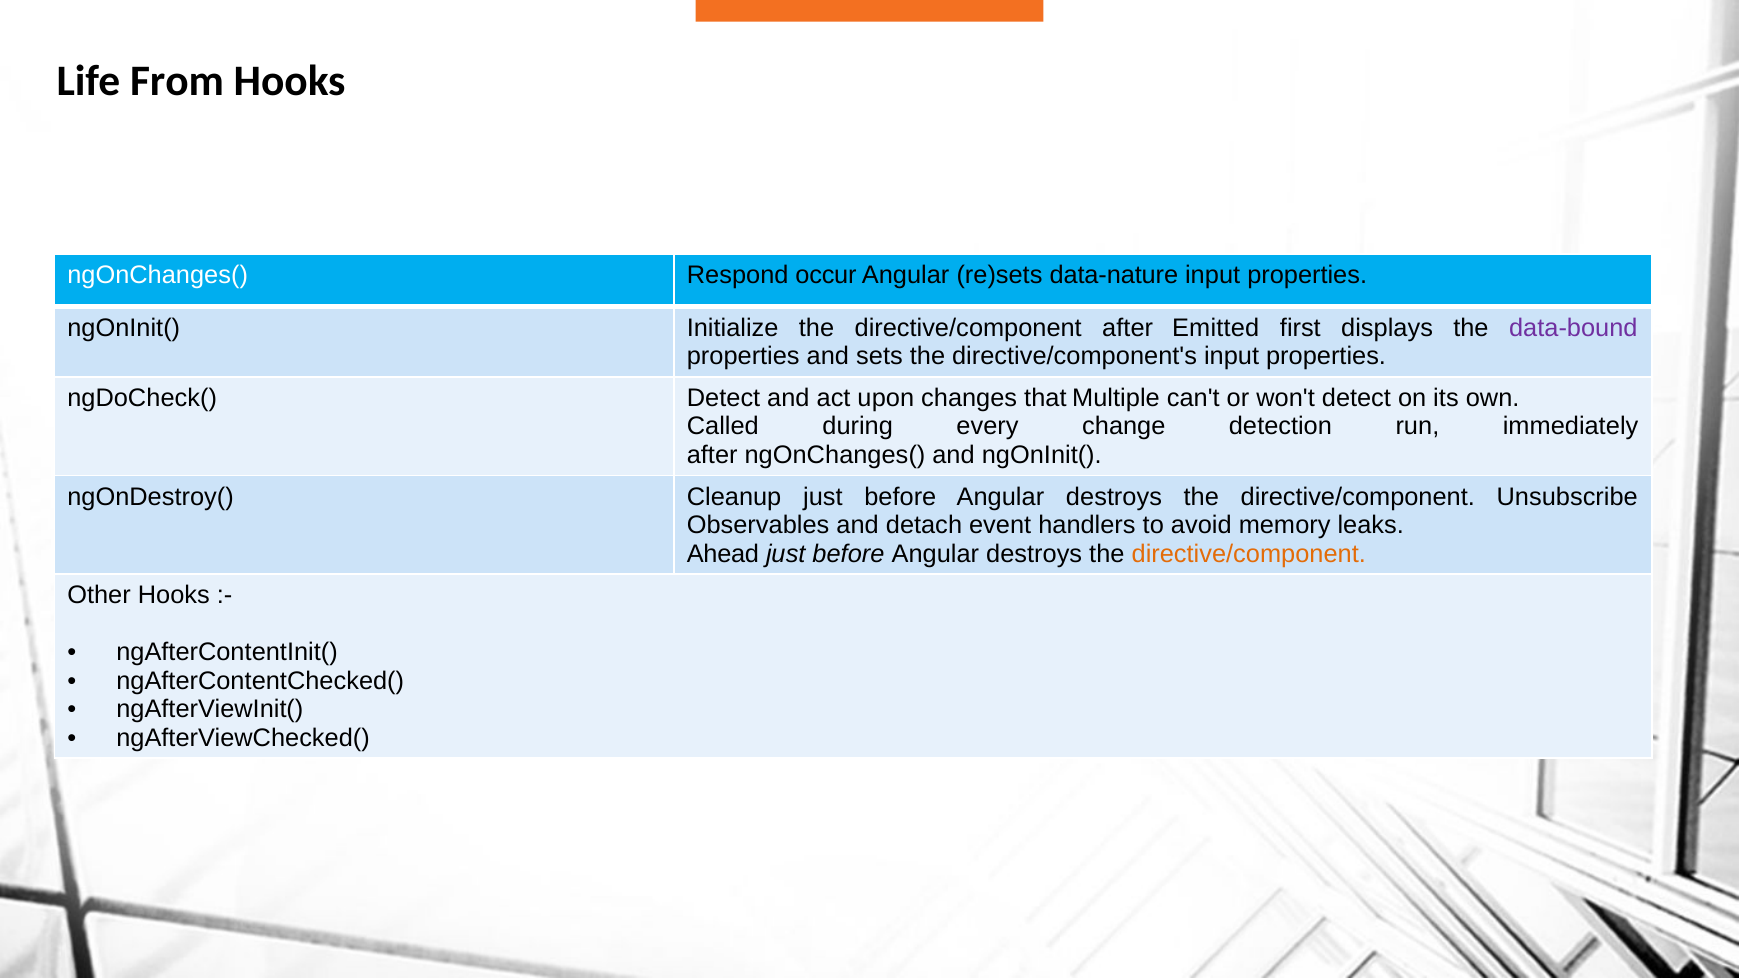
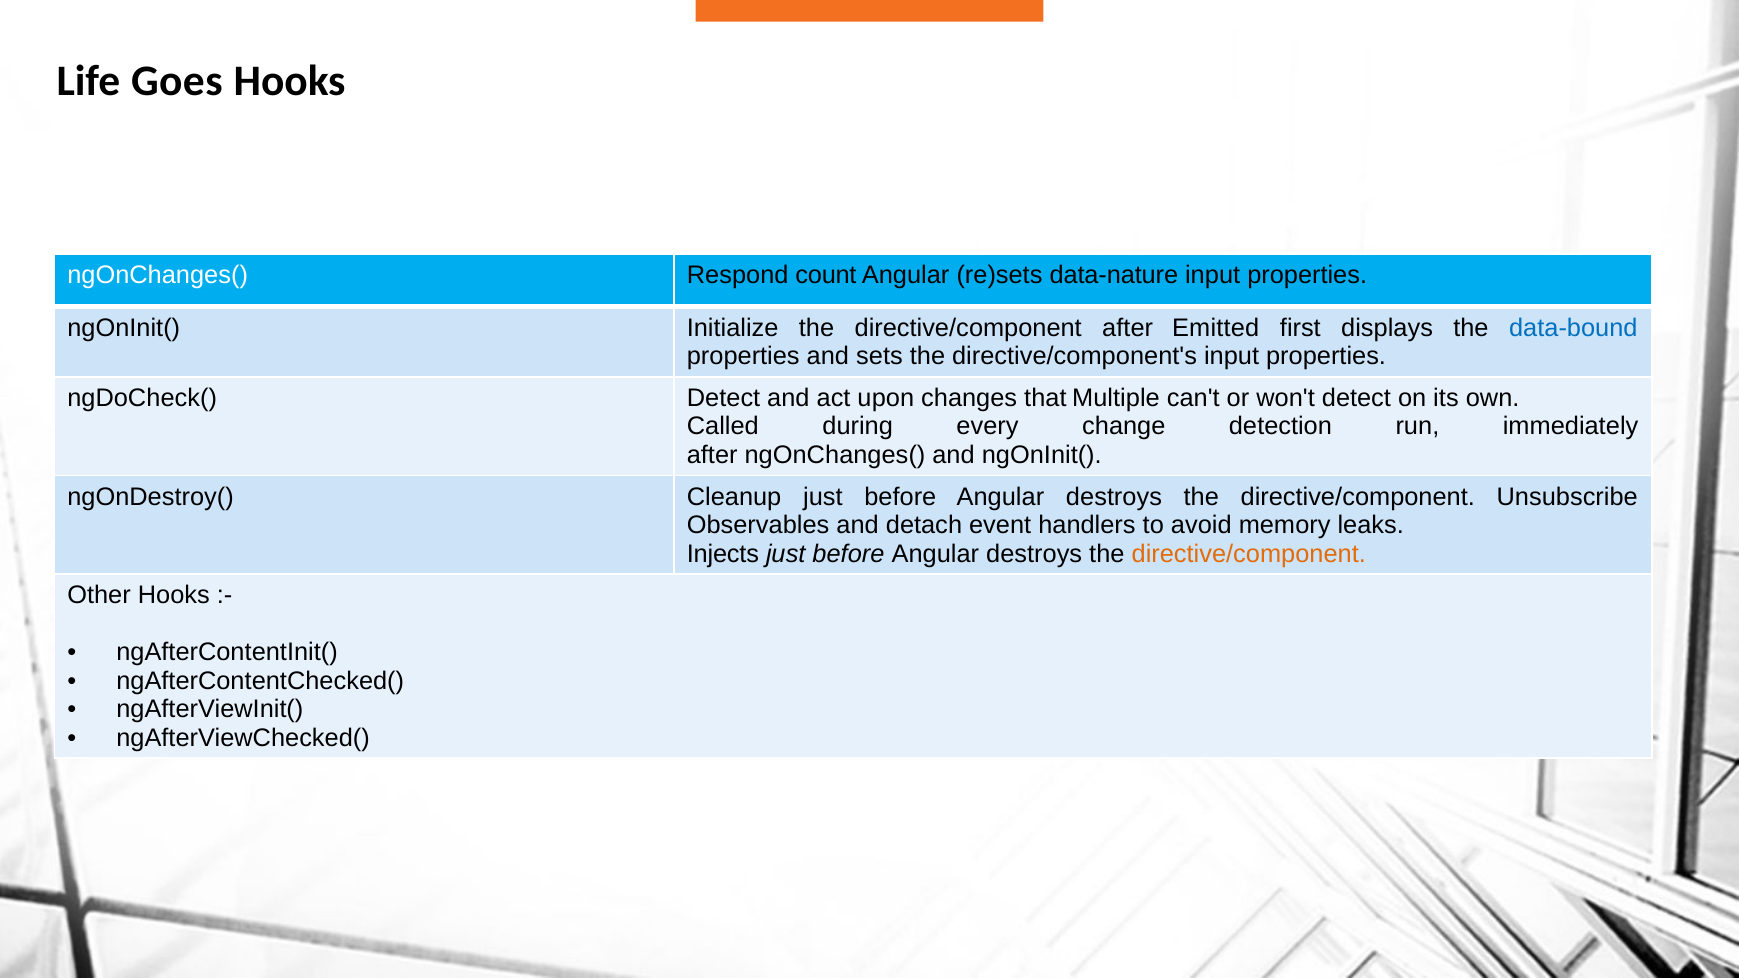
From: From -> Goes
occur: occur -> count
data-bound colour: purple -> blue
Ahead: Ahead -> Injects
